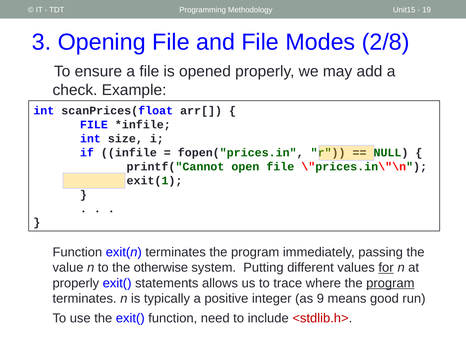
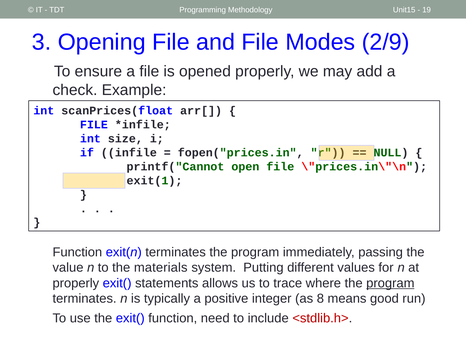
2/8: 2/8 -> 2/9
otherwise: otherwise -> materials
for underline: present -> none
9: 9 -> 8
